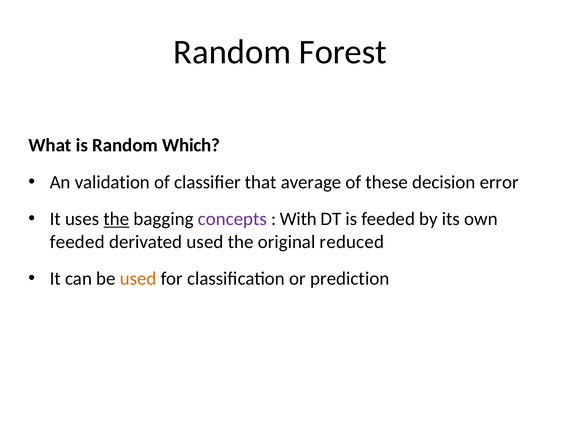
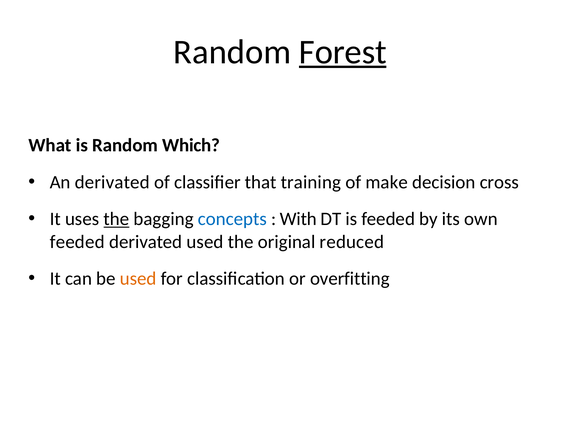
Forest underline: none -> present
An validation: validation -> derivated
average: average -> training
these: these -> make
error: error -> cross
concepts colour: purple -> blue
prediction: prediction -> overfitting
